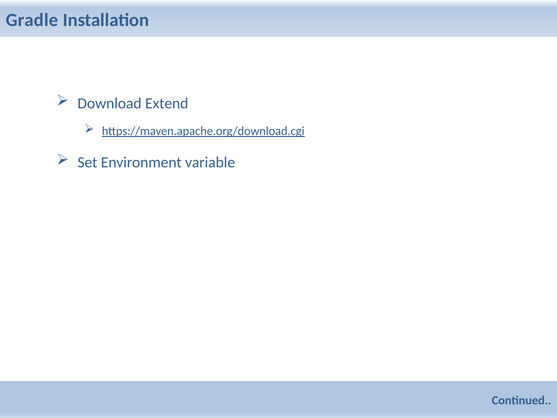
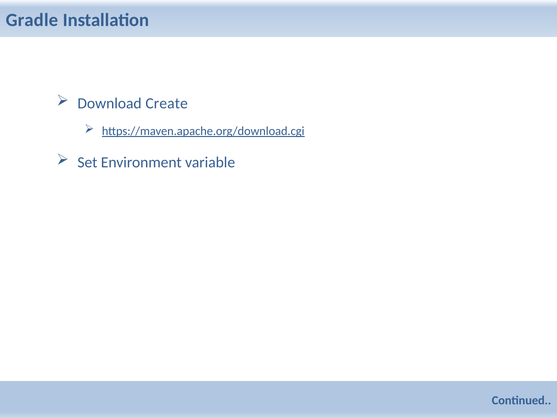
Extend: Extend -> Create
